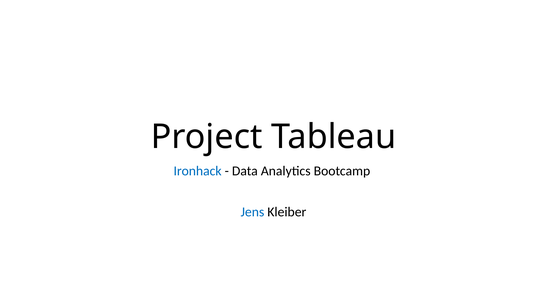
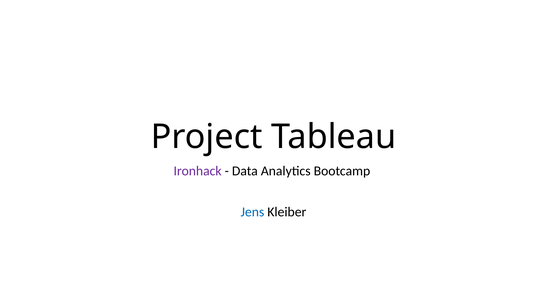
Ironhack colour: blue -> purple
